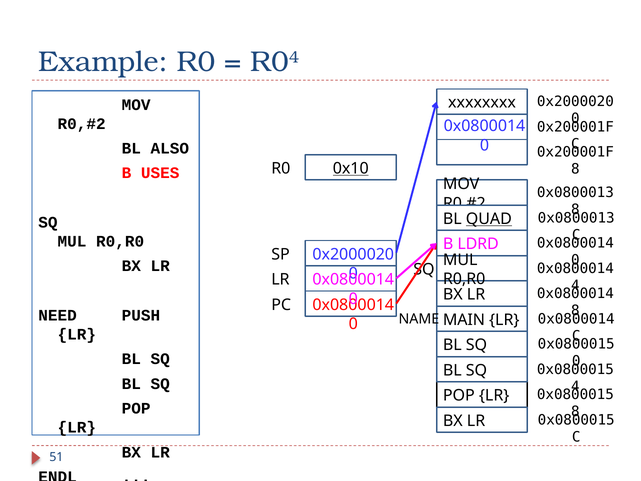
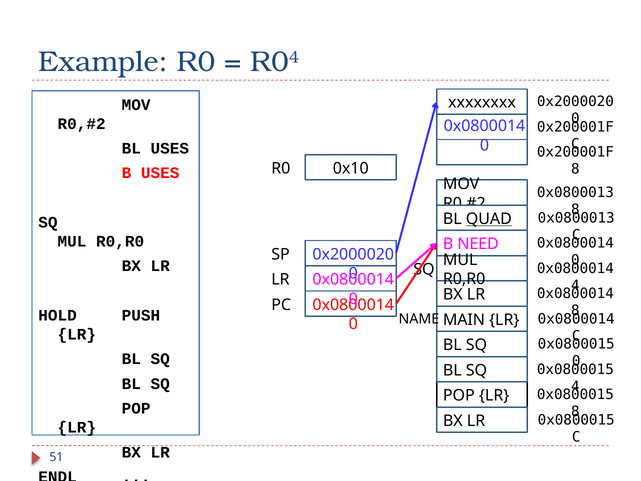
BL ALSO: ALSO -> USES
0x10 underline: present -> none
LDRD: LDRD -> NEED
NEED: NEED -> HOLD
